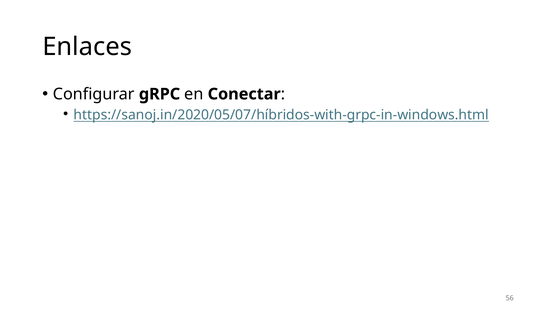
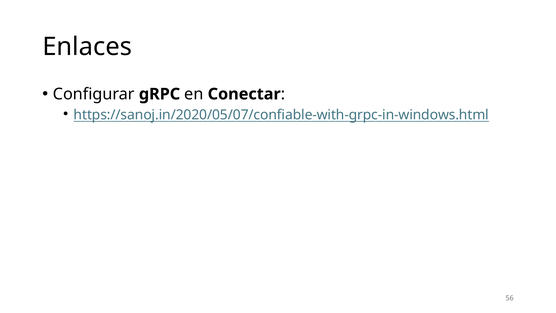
https://sanoj.in/2020/05/07/híbridos-with-grpc-in-windows.html: https://sanoj.in/2020/05/07/híbridos-with-grpc-in-windows.html -> https://sanoj.in/2020/05/07/confiable-with-grpc-in-windows.html
